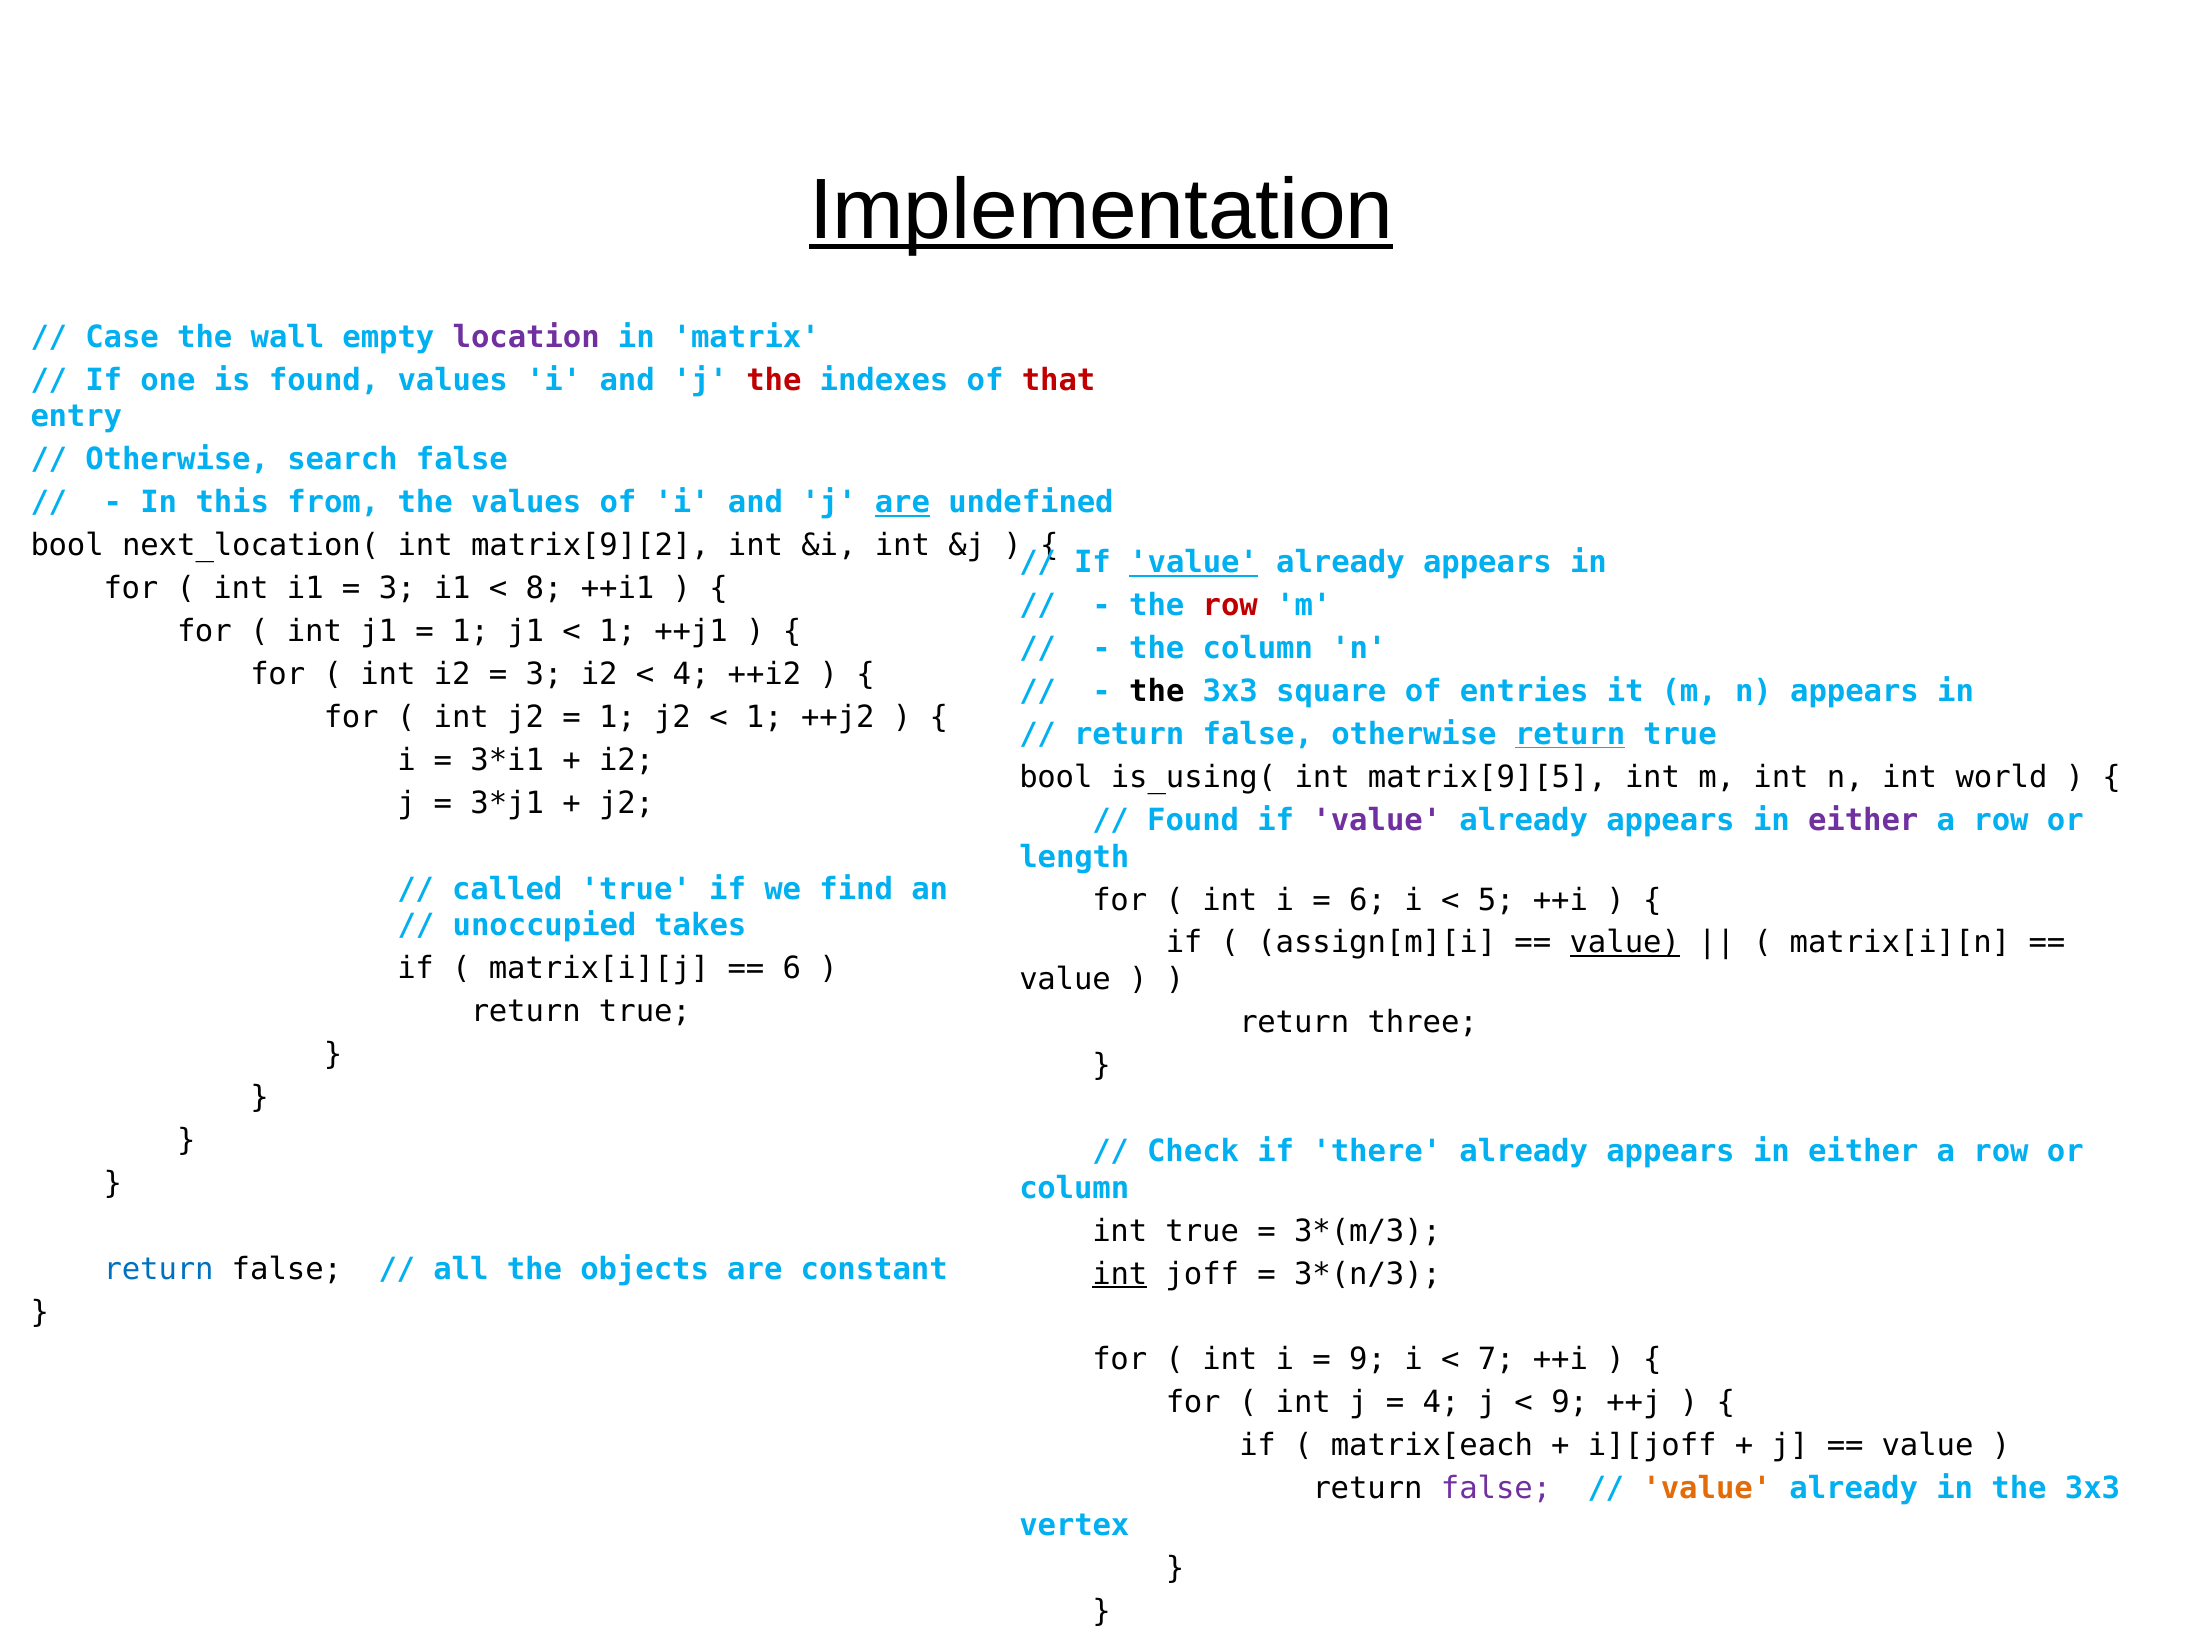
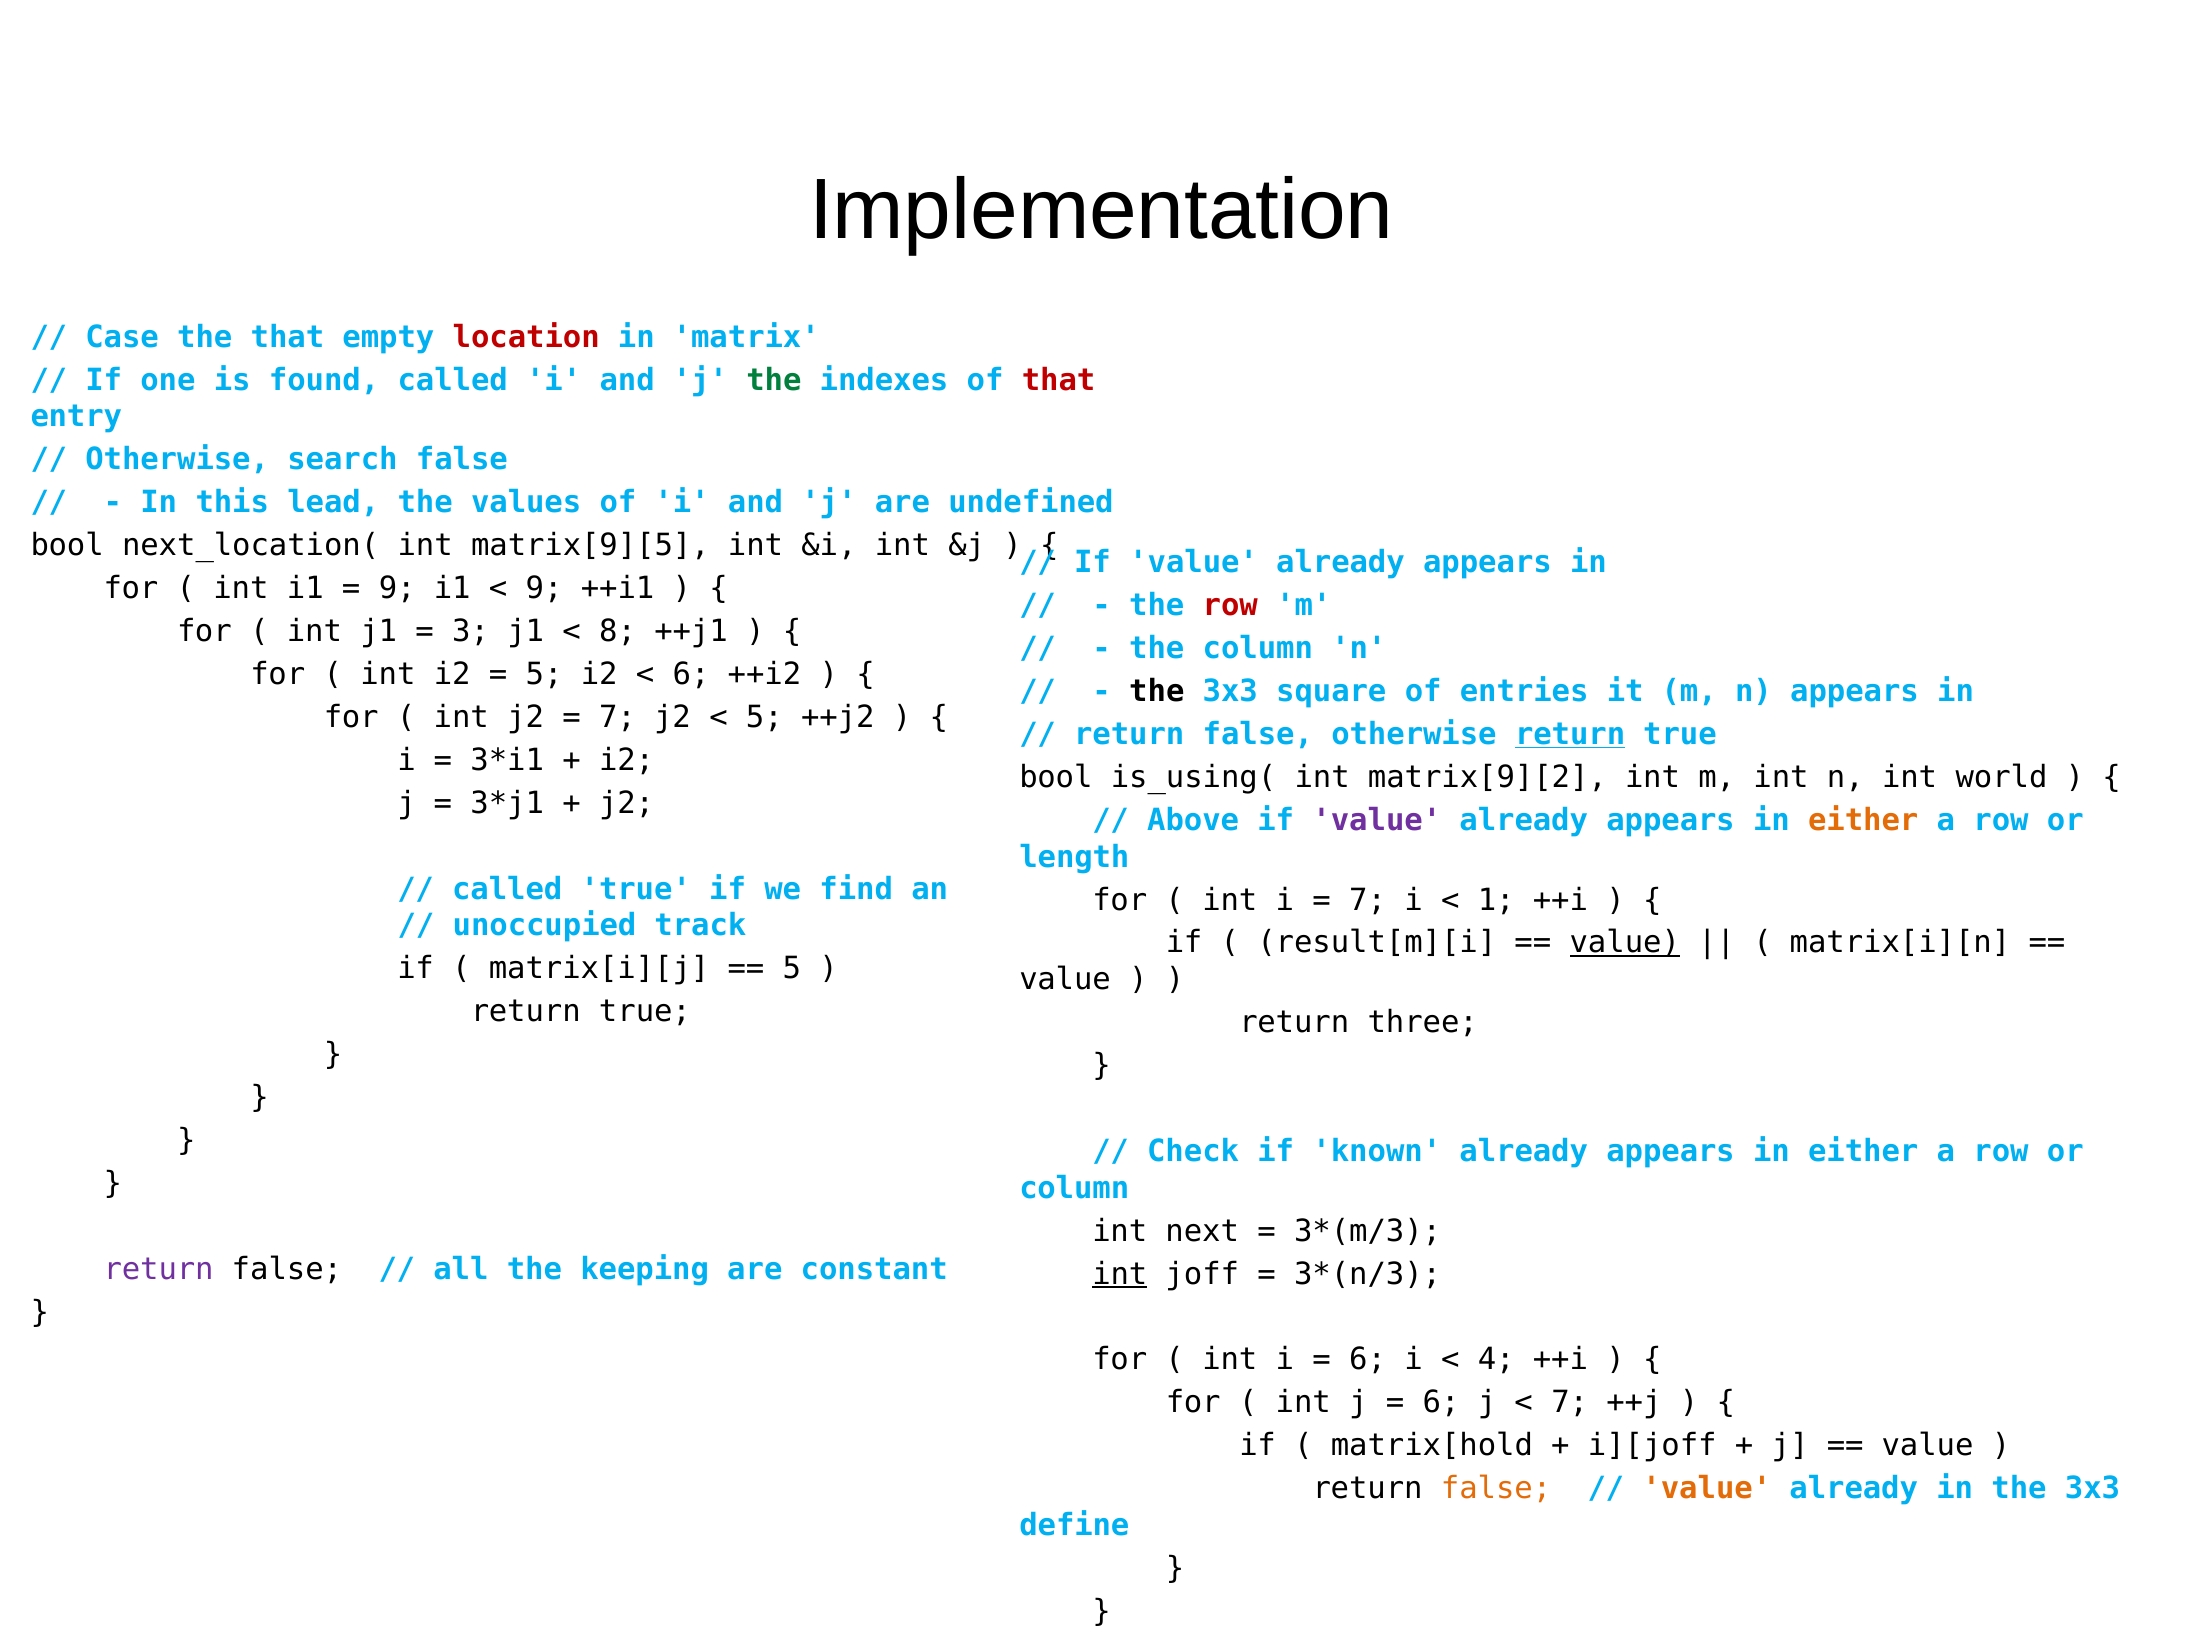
Implementation underline: present -> none
the wall: wall -> that
location colour: purple -> red
found values: values -> called
the at (774, 380) colour: red -> green
from: from -> lead
are at (902, 503) underline: present -> none
matrix[9][2: matrix[9][2 -> matrix[9][5
value at (1194, 563) underline: present -> none
3 at (397, 589): 3 -> 9
8 at (544, 589): 8 -> 9
1 at (471, 632): 1 -> 3
1 at (618, 632): 1 -> 8
3 at (544, 674): 3 -> 5
4 at (691, 674): 4 -> 6
1 at (617, 717): 1 -> 7
1 at (764, 717): 1 -> 5
matrix[9][5: matrix[9][5 -> matrix[9][2
Found at (1193, 820): Found -> Above
either at (1863, 820) colour: purple -> orange
6 at (1368, 900): 6 -> 7
5: 5 -> 1
takes: takes -> track
assign[m][i: assign[m][i -> result[m][i
6 at (792, 969): 6 -> 5
there: there -> known
int true: true -> next
return at (159, 1269) colour: blue -> purple
objects: objects -> keeping
9 at (1368, 1360): 9 -> 6
7: 7 -> 4
4 at (1441, 1403): 4 -> 6
9 at (1570, 1403): 9 -> 7
matrix[each: matrix[each -> matrix[hold
false at (1496, 1489) colour: purple -> orange
vertex: vertex -> define
